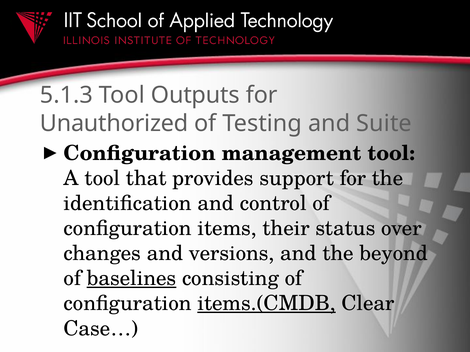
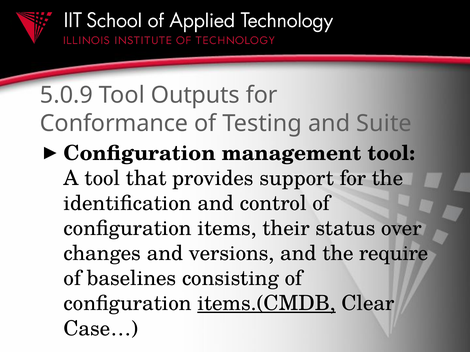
5.1.3: 5.1.3 -> 5.0.9
Unauthorized: Unauthorized -> Conformance
beyond: beyond -> require
baselines underline: present -> none
